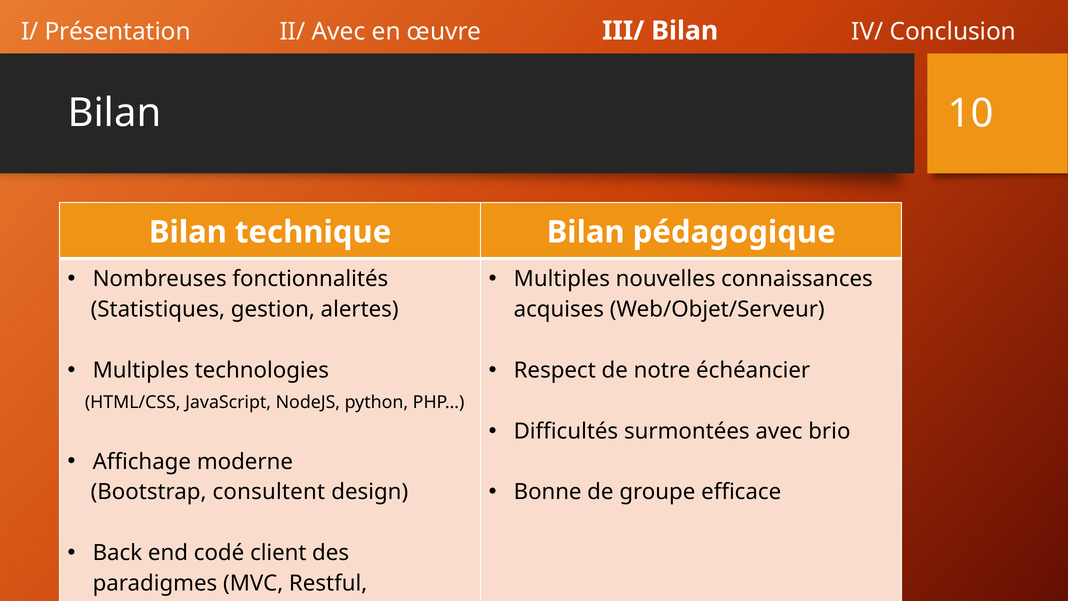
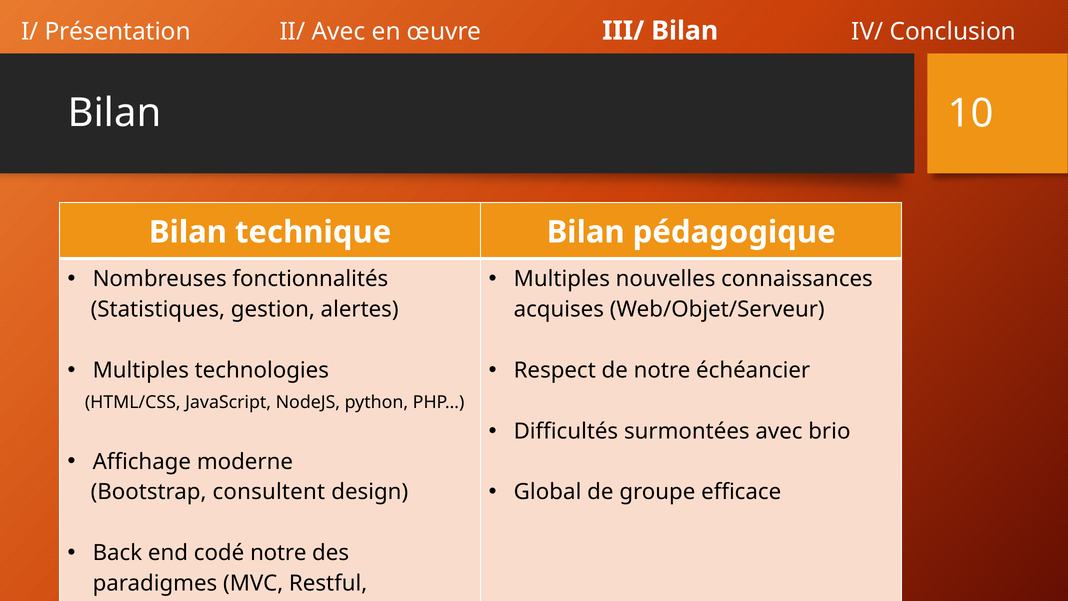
Bonne: Bonne -> Global
codé client: client -> notre
